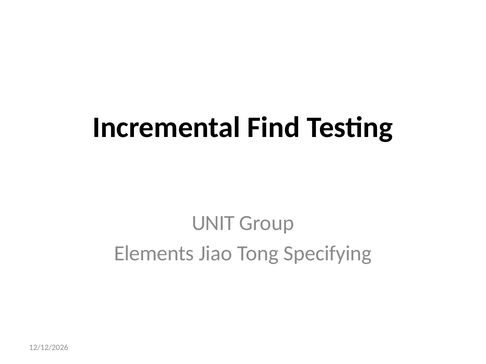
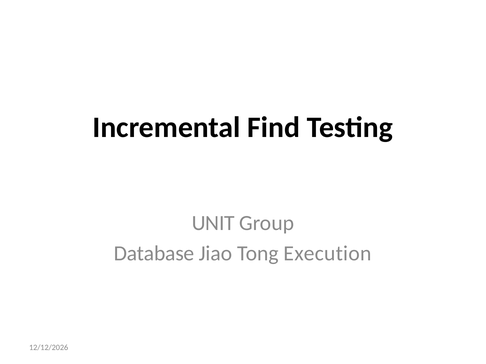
Elements: Elements -> Database
Specifying: Specifying -> Execution
